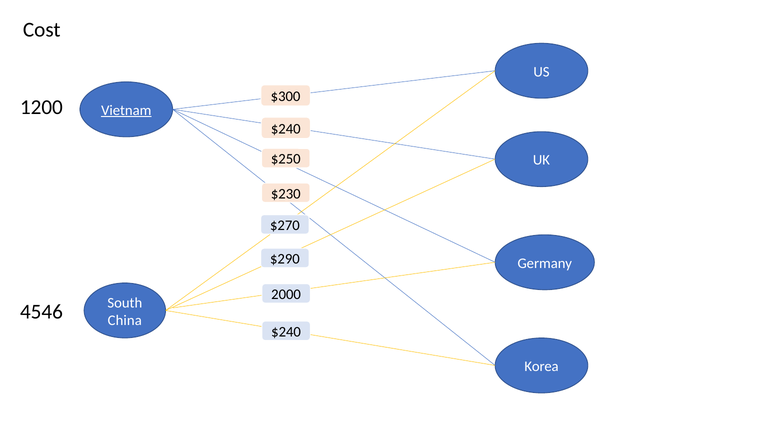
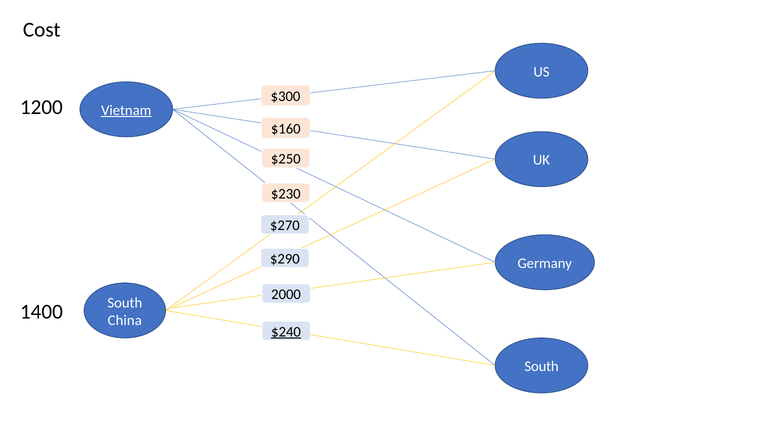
$240 at (286, 129): $240 -> $160
4546: 4546 -> 1400
$240 at (286, 332) underline: none -> present
Korea at (542, 367): Korea -> South
